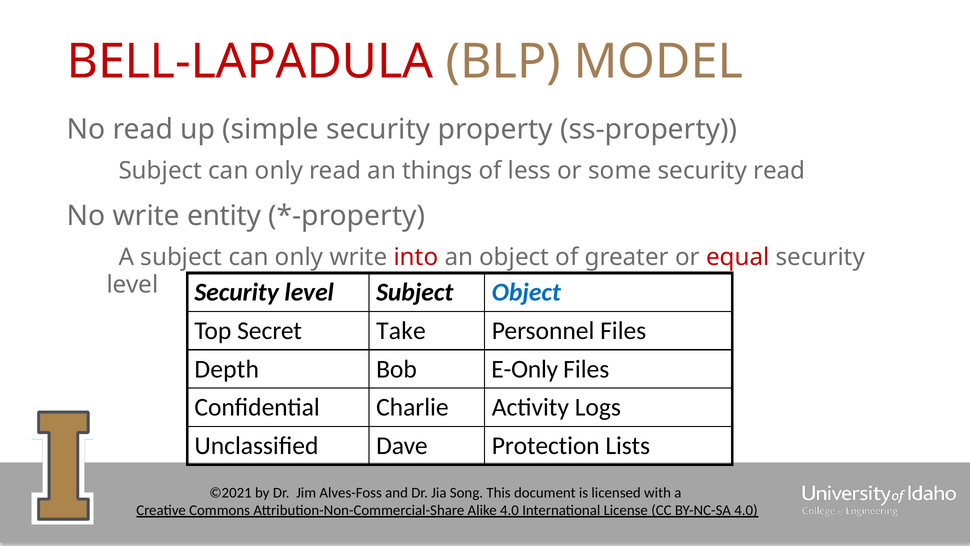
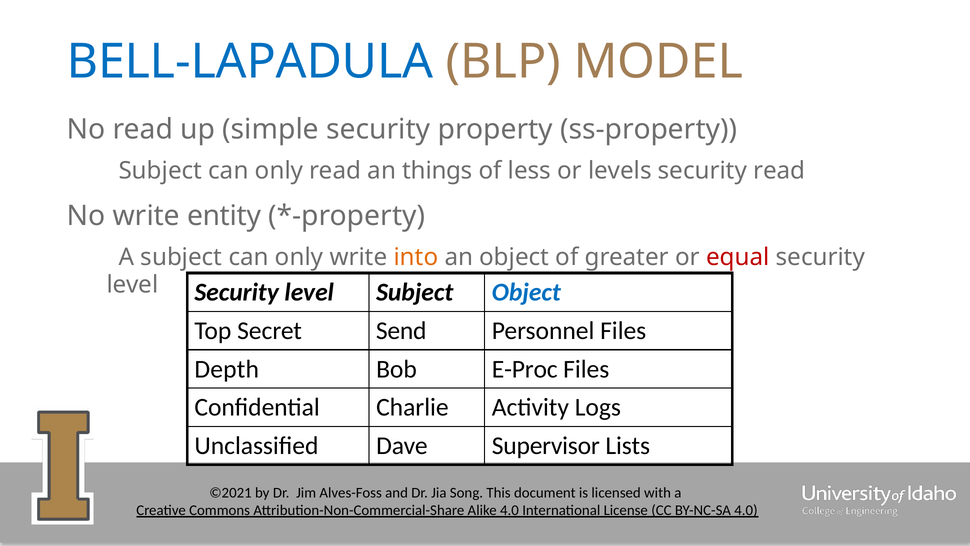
BELL-LAPADULA colour: red -> blue
some: some -> levels
into colour: red -> orange
Take: Take -> Send
E-Only: E-Only -> E-Proc
Protection: Protection -> Supervisor
